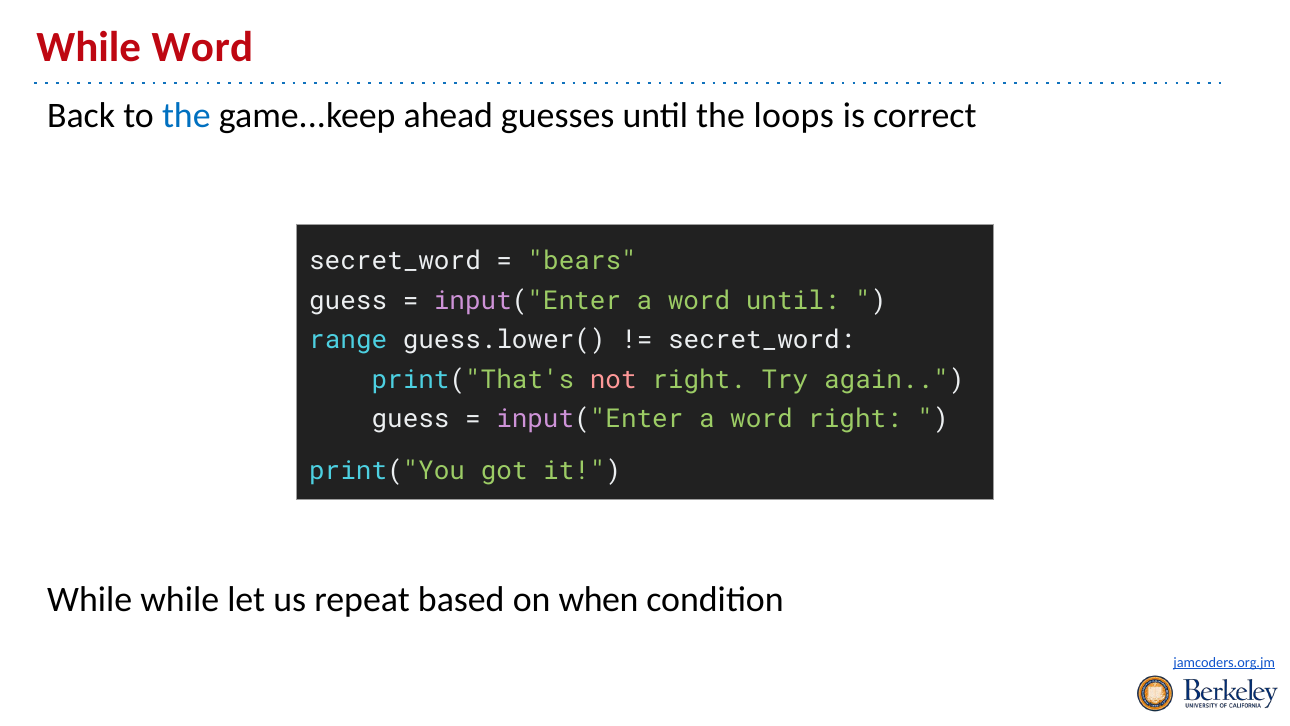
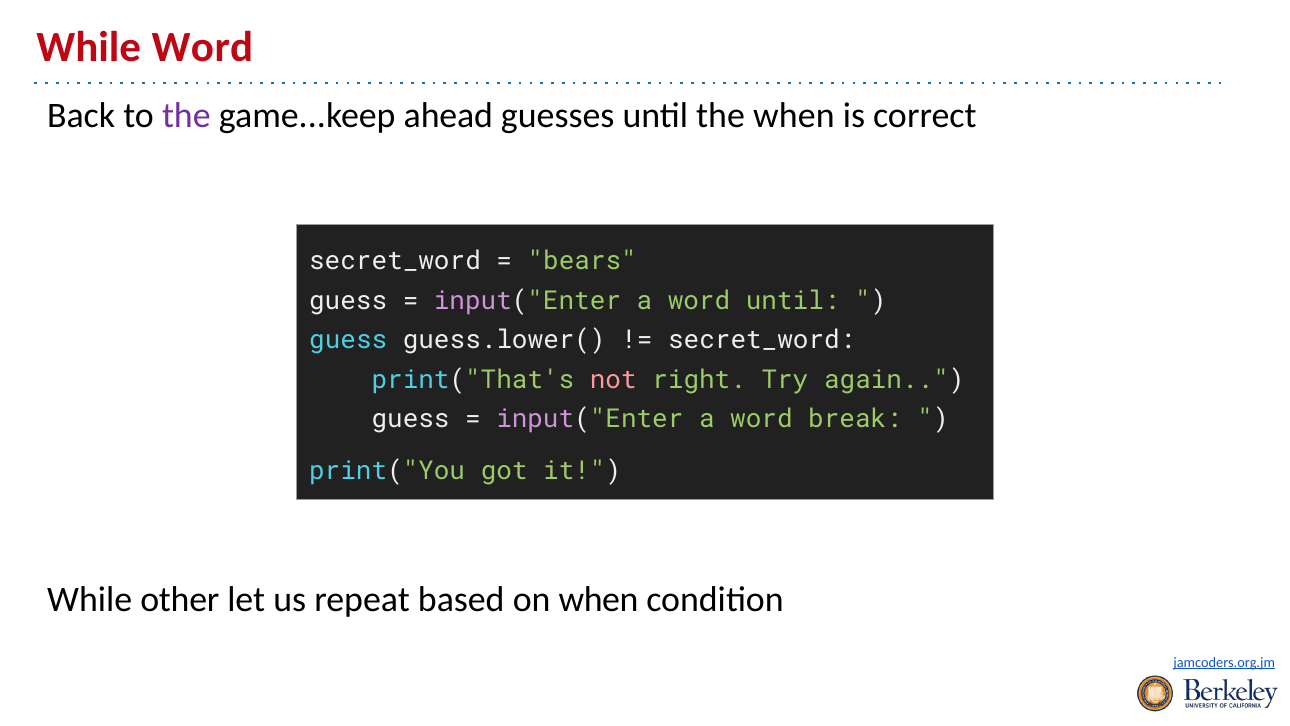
the at (186, 115) colour: blue -> purple
the loops: loops -> when
range at (348, 340): range -> guess
word right: right -> break
While while: while -> other
